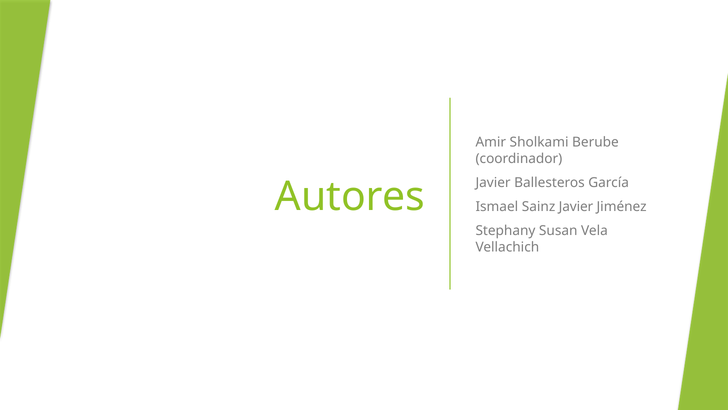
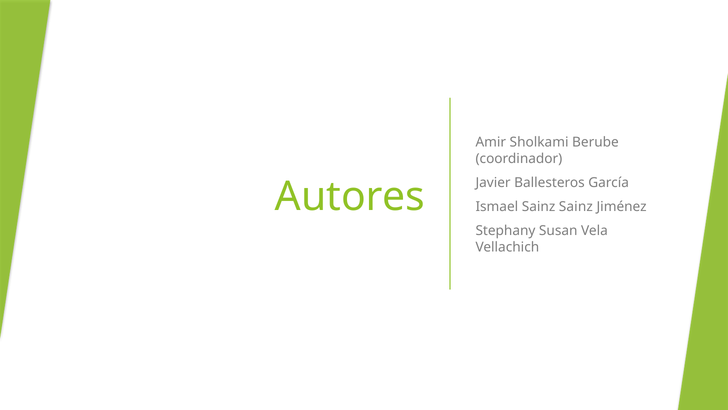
Sainz Javier: Javier -> Sainz
